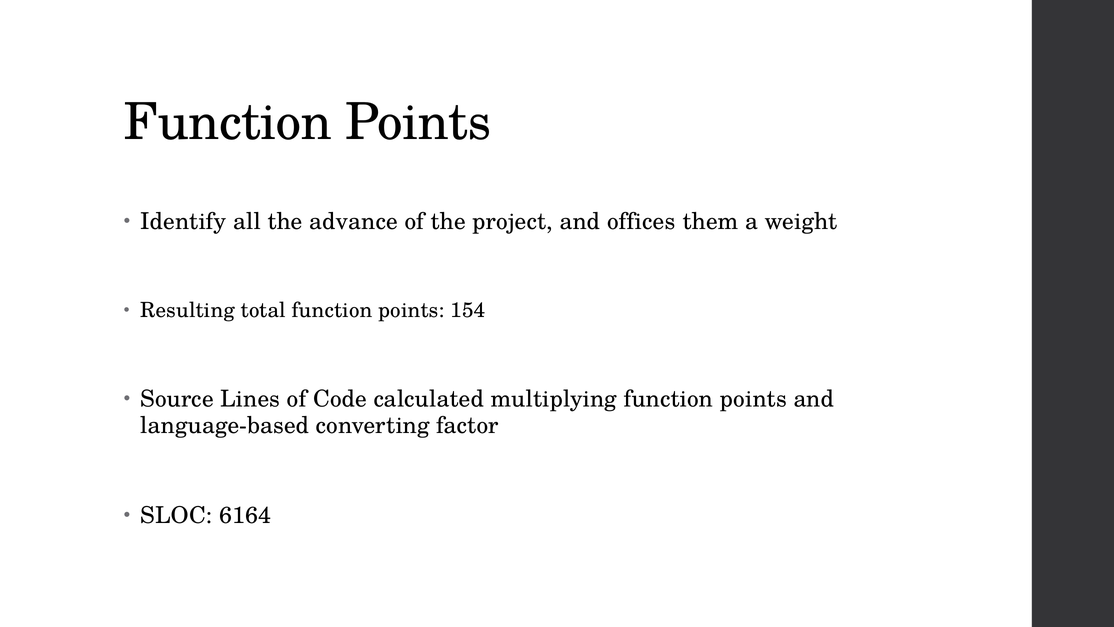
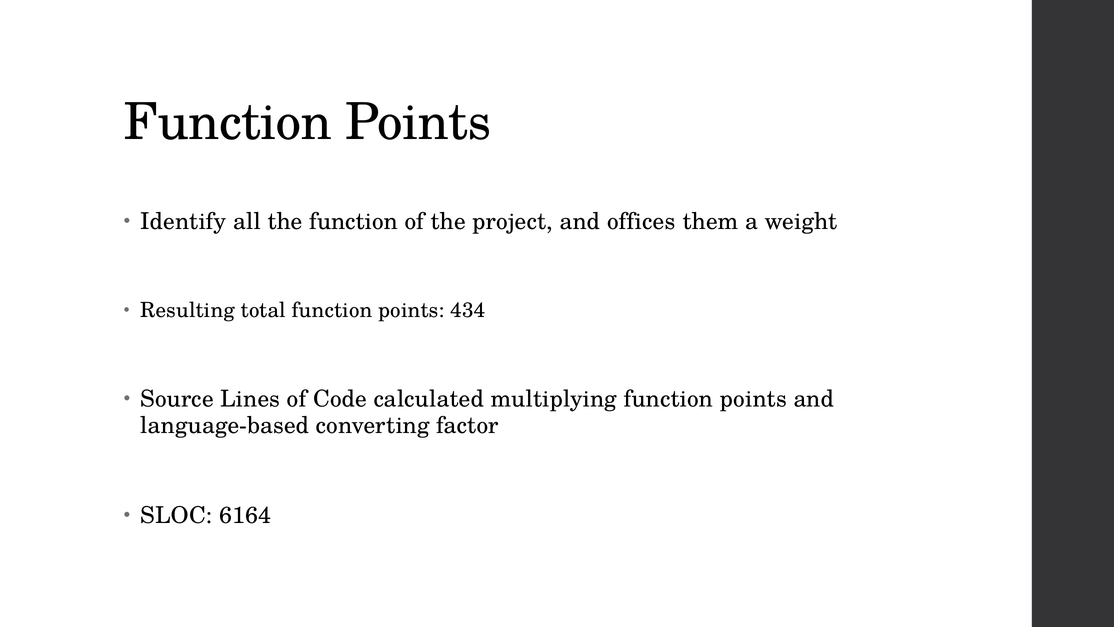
the advance: advance -> function
154: 154 -> 434
